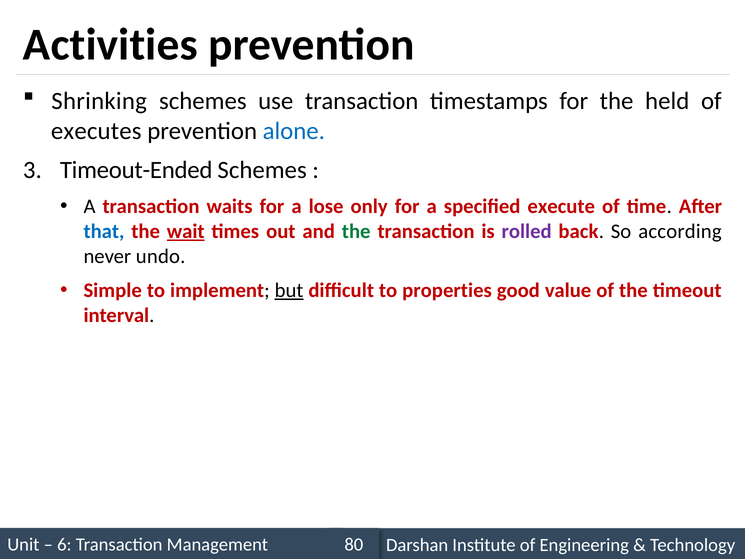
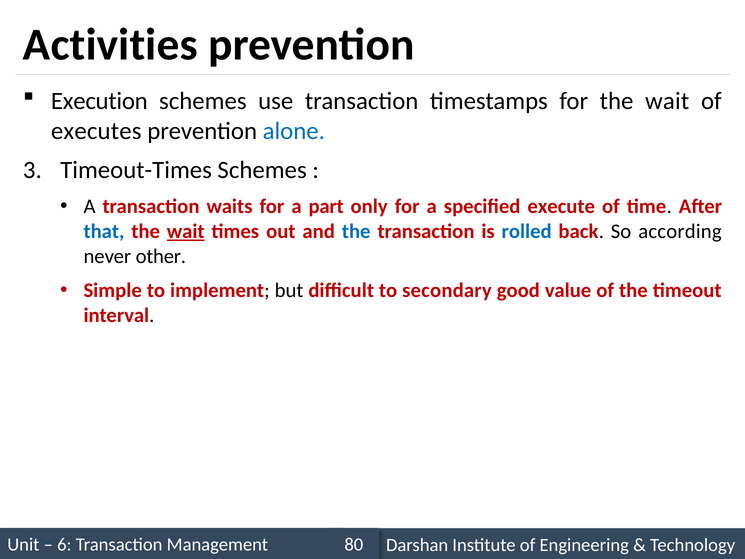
Shrinking: Shrinking -> Execution
for the held: held -> wait
Timeout-Ended: Timeout-Ended -> Timeout-Times
lose: lose -> part
the at (356, 231) colour: green -> blue
rolled colour: purple -> blue
undo: undo -> other
but underline: present -> none
properties: properties -> secondary
